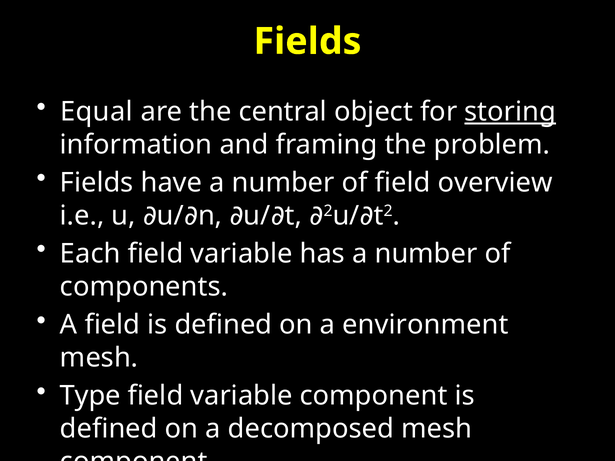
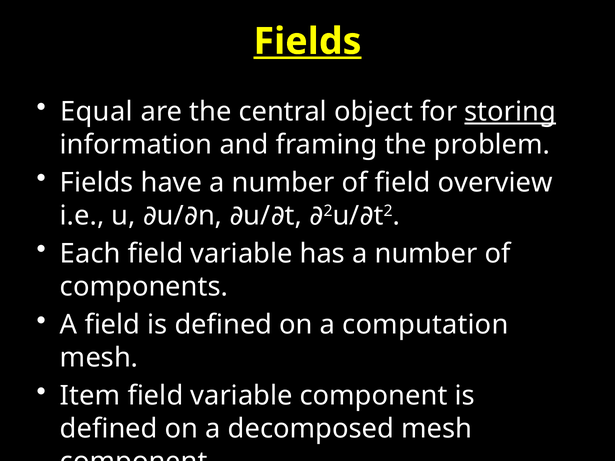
Fields at (307, 41) underline: none -> present
environment: environment -> computation
Type: Type -> Item
